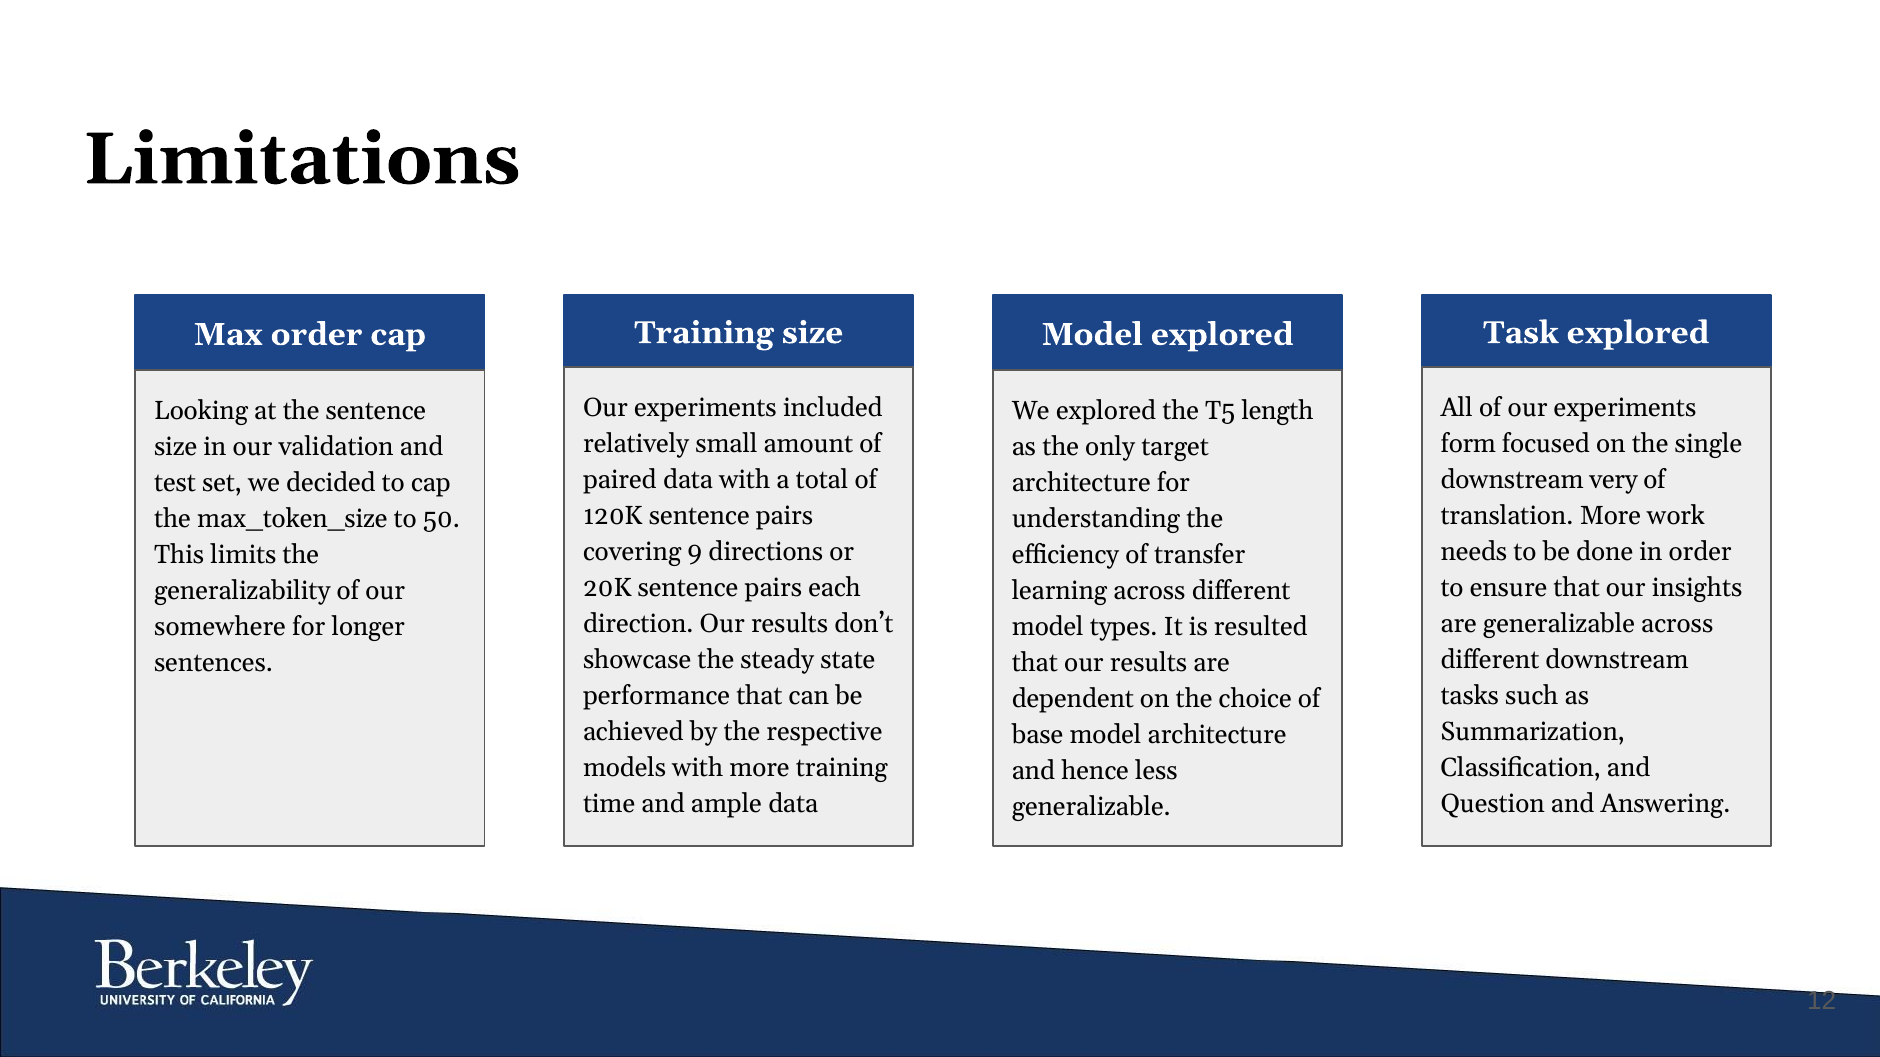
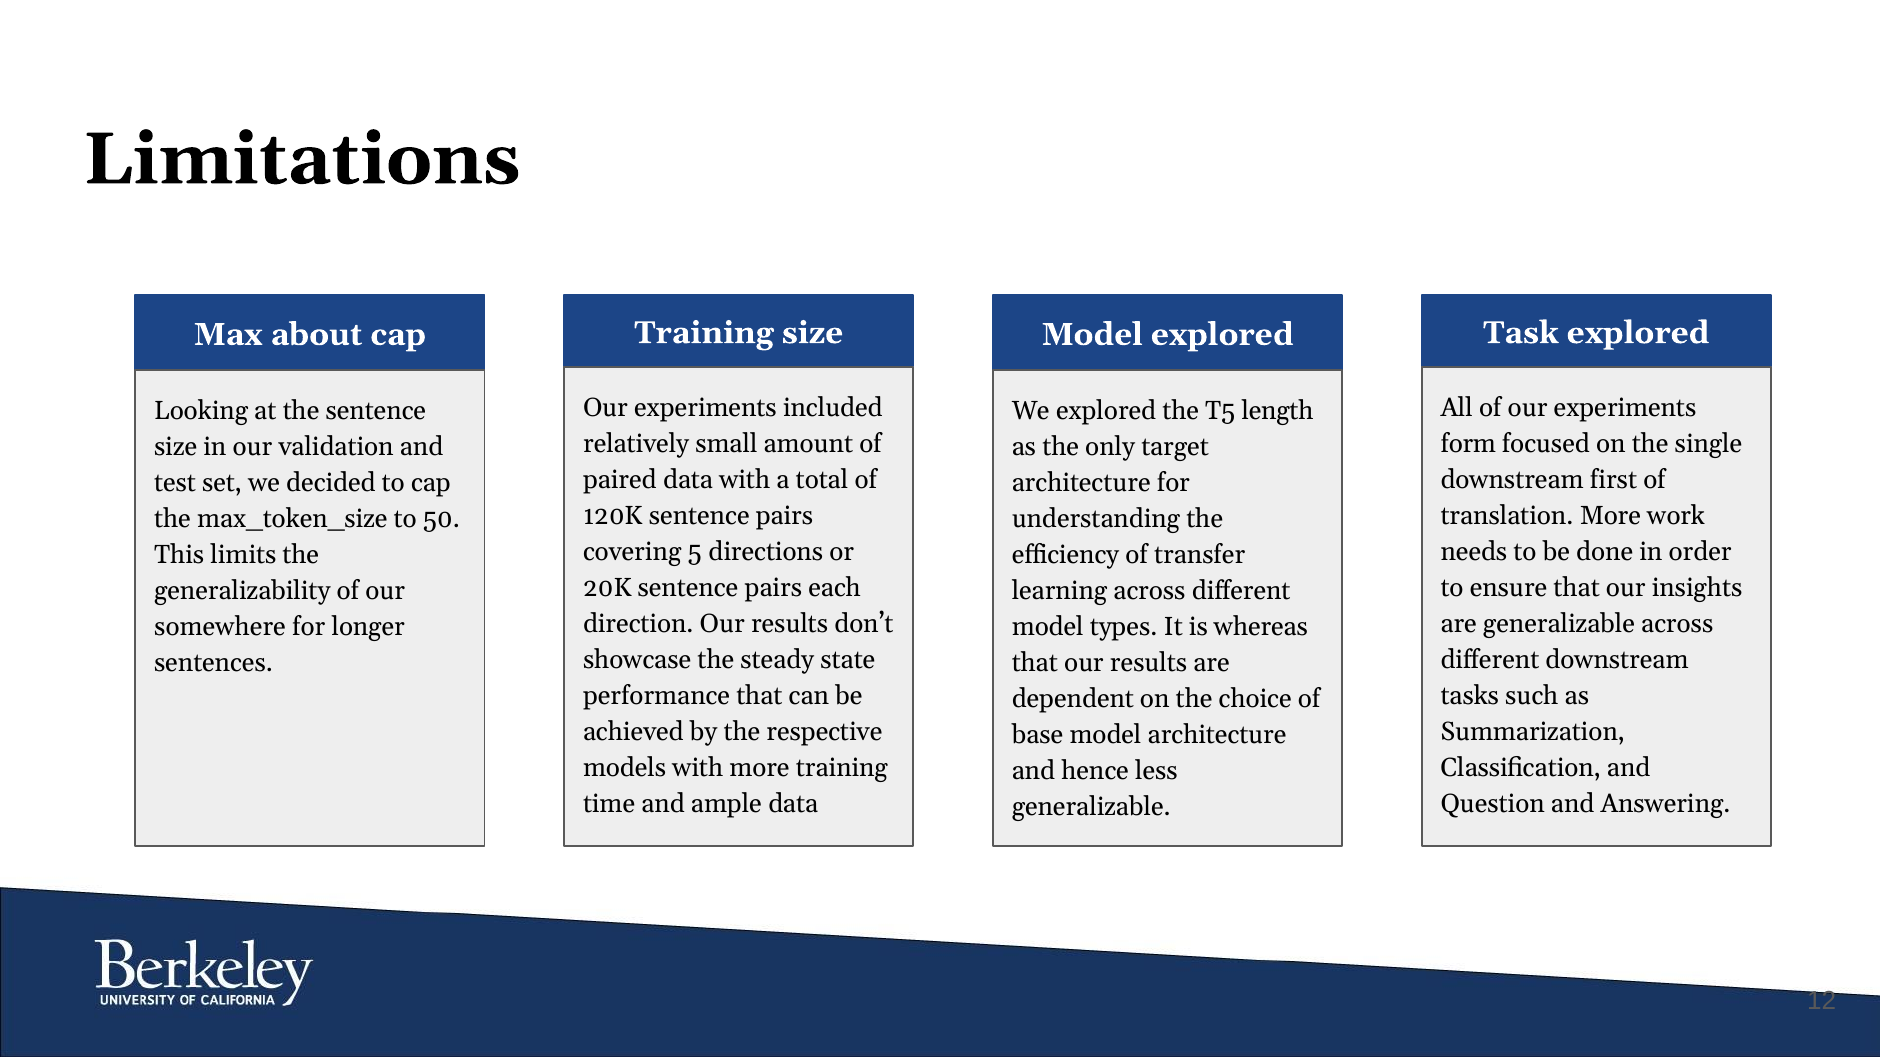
Max order: order -> about
very: very -> first
9: 9 -> 5
resulted: resulted -> whereas
